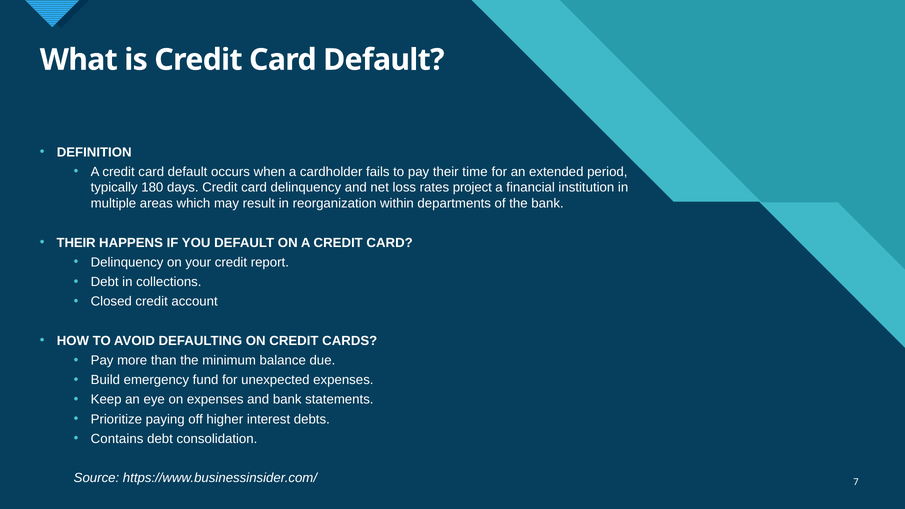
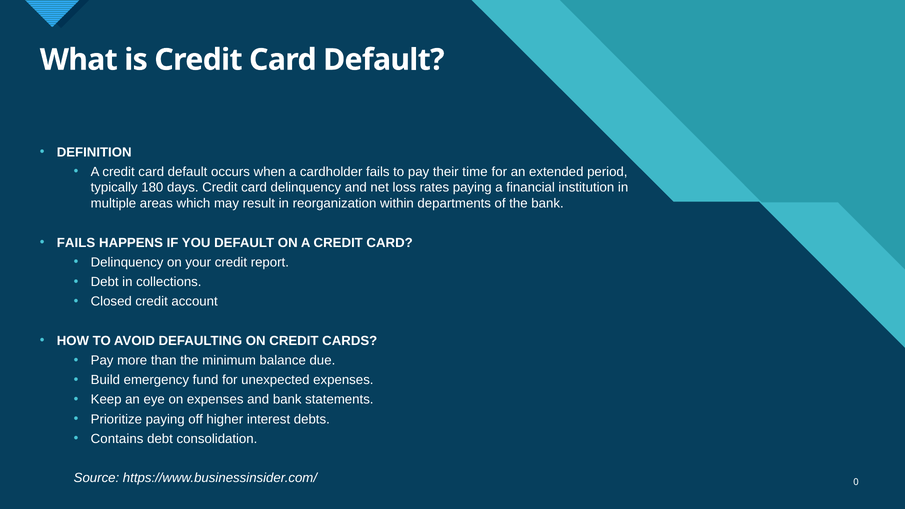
rates project: project -> paying
THEIR at (76, 243): THEIR -> FAILS
7: 7 -> 0
